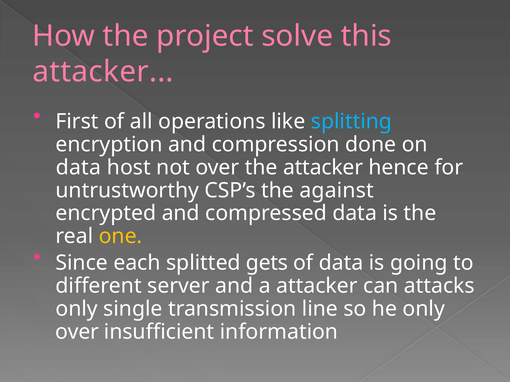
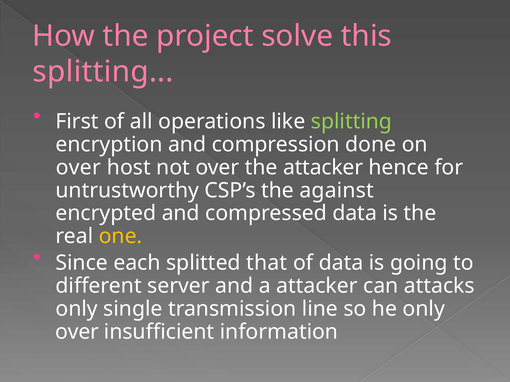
attacker at (103, 72): attacker -> splitting
splitting at (351, 122) colour: light blue -> light green
data at (78, 168): data -> over
gets: gets -> that
